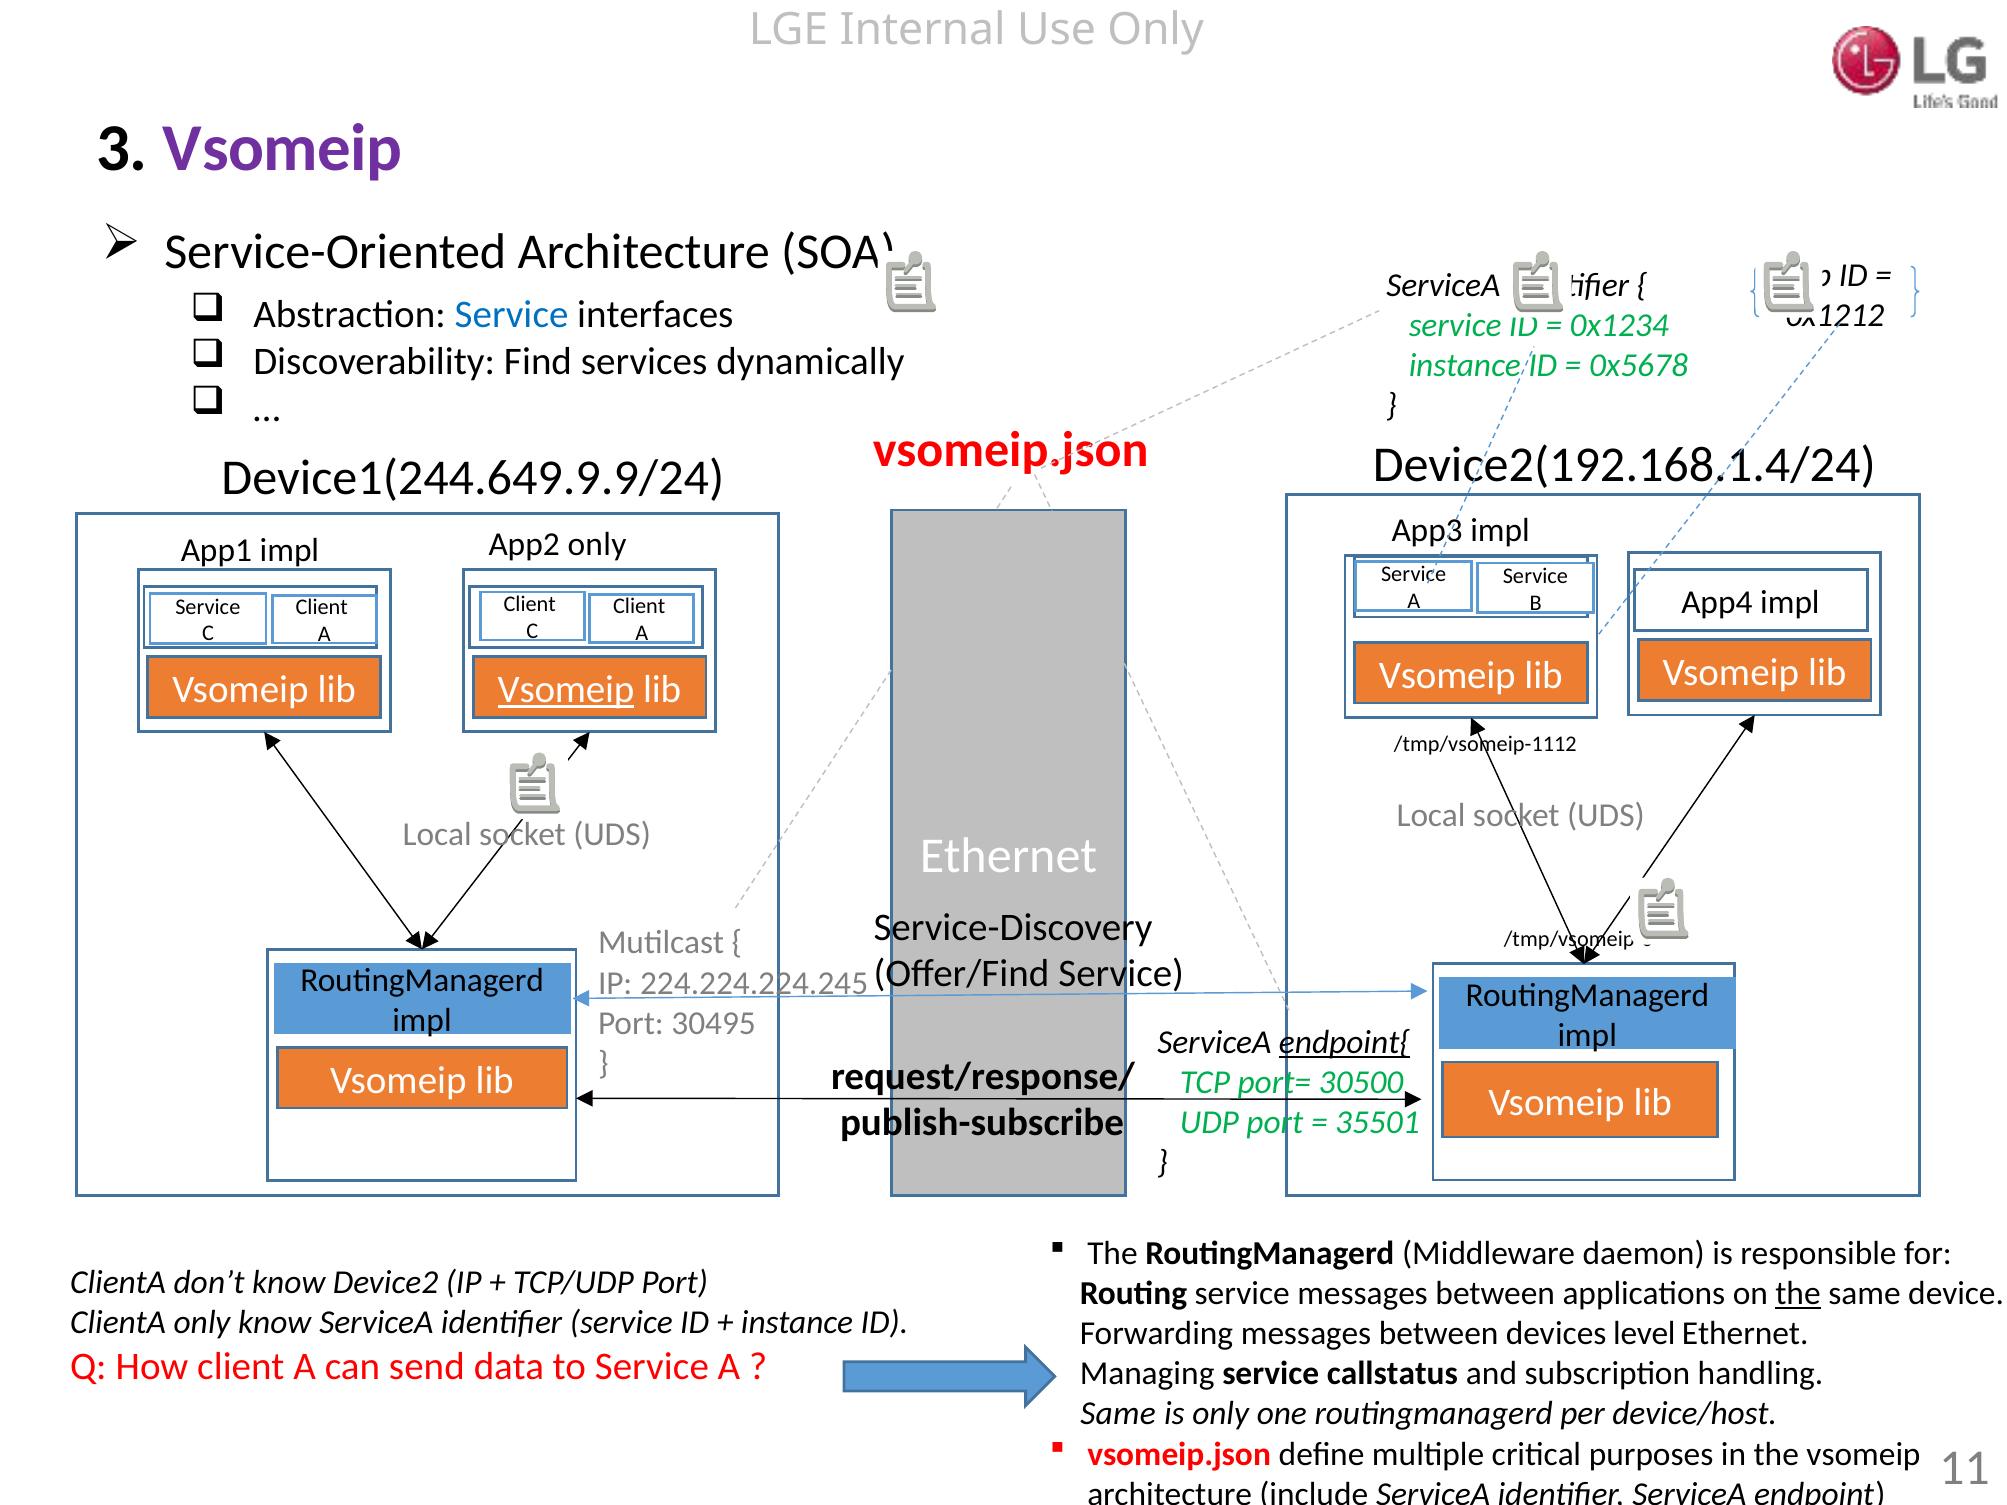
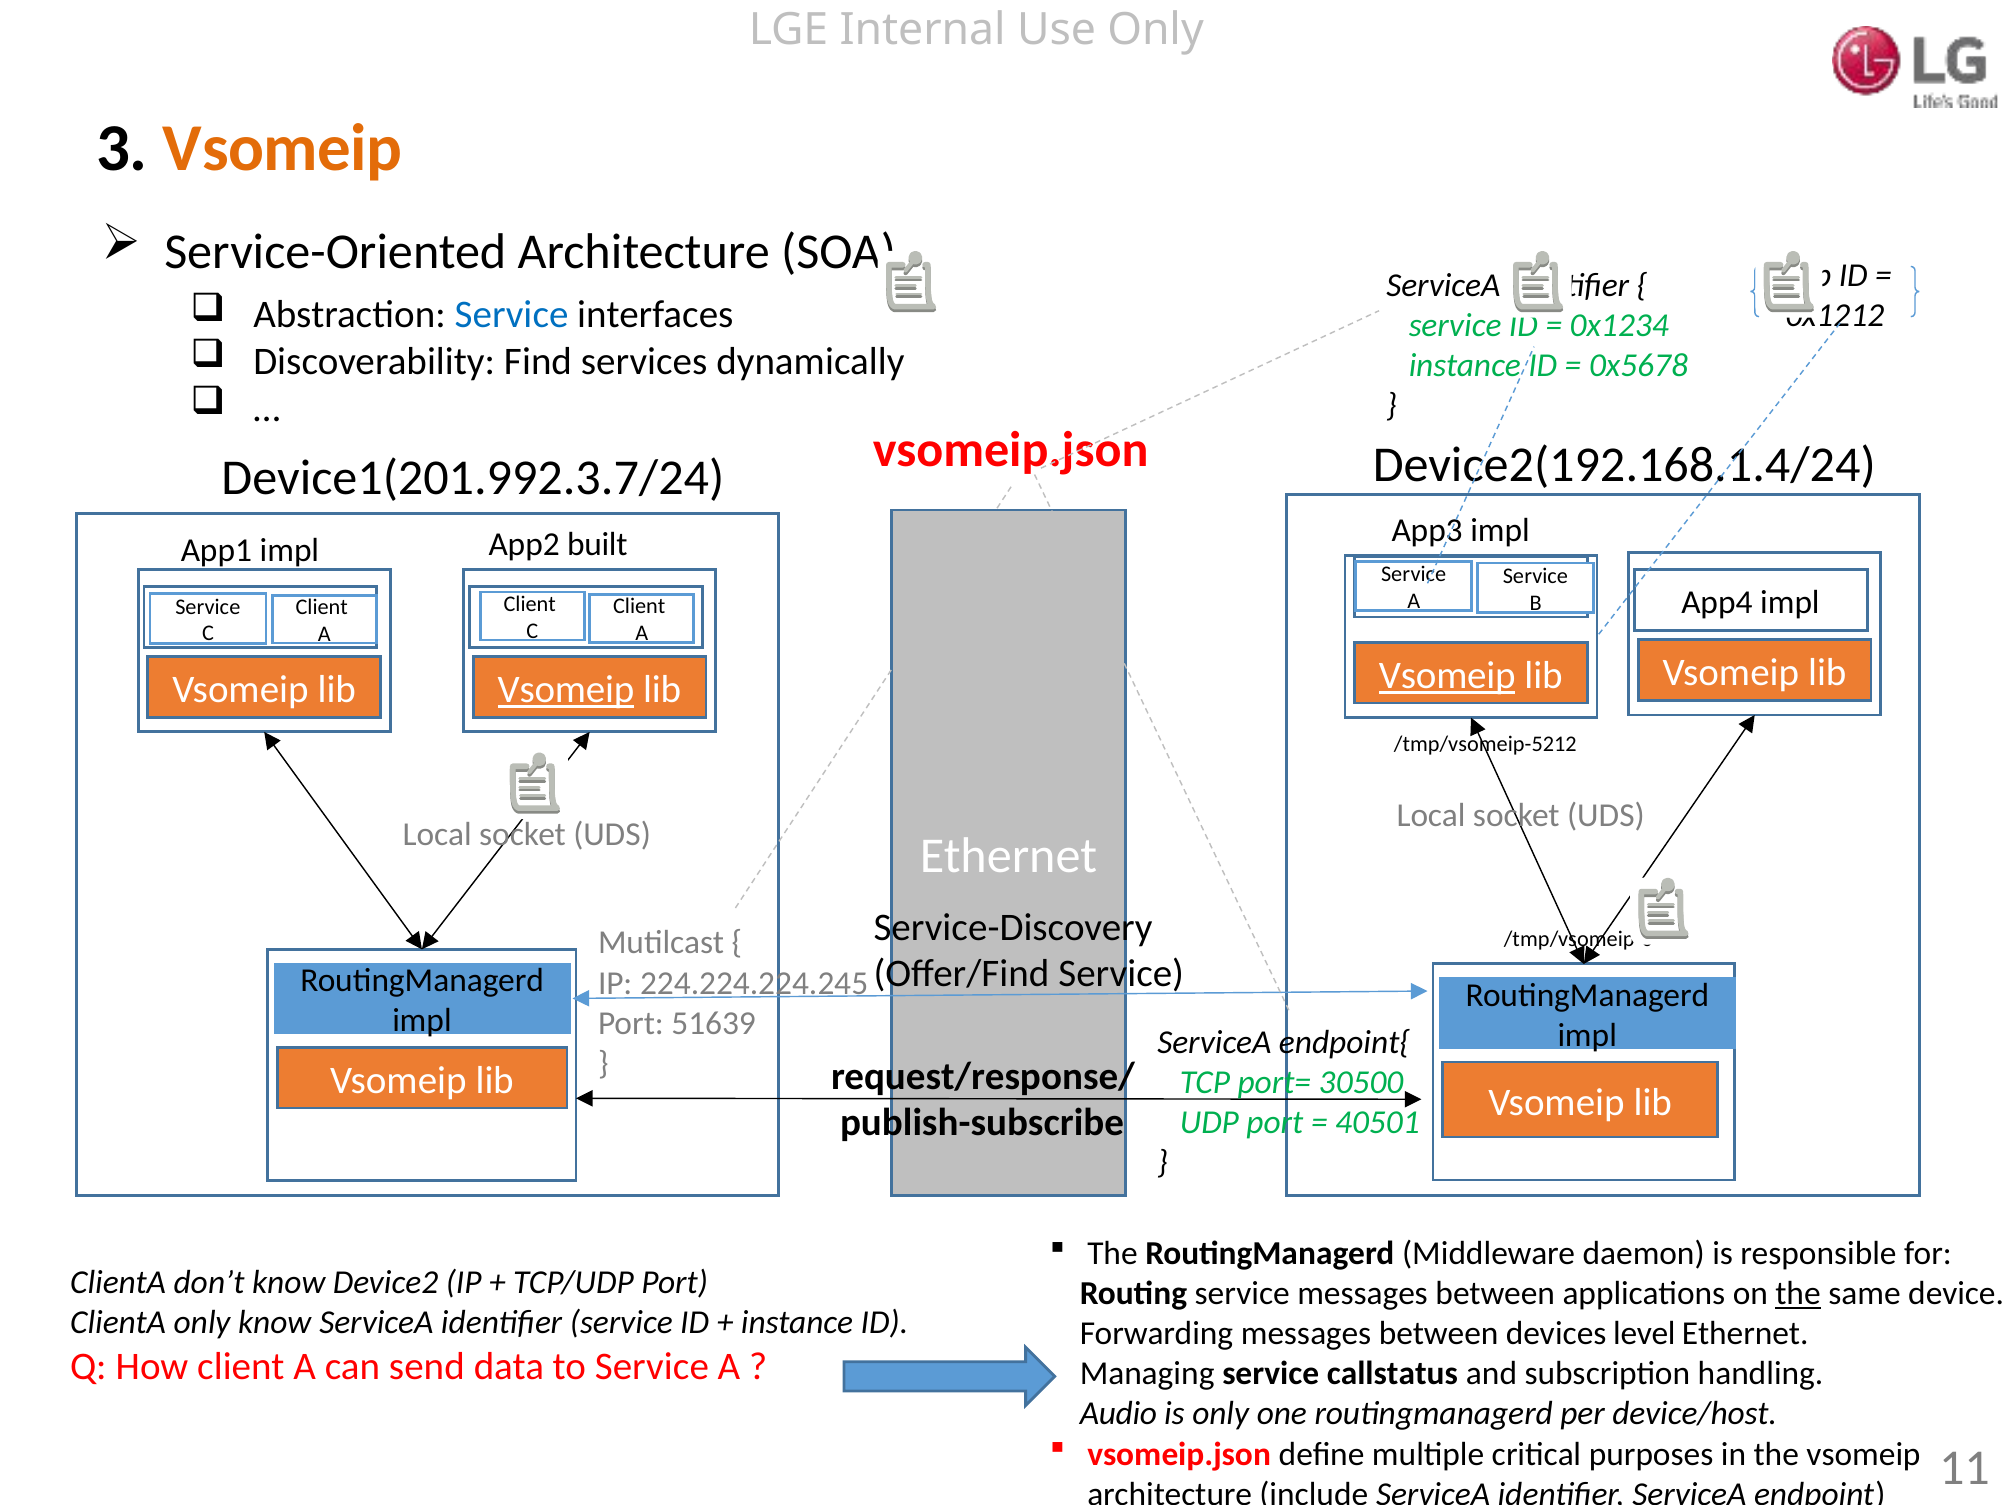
Vsomeip at (283, 148) colour: purple -> orange
Device1(244.649.9.9/24: Device1(244.649.9.9/24 -> Device1(201.992.3.7/24
App2 only: only -> built
Vsomeip at (1447, 676) underline: none -> present
/tmp/vsomeip-1112: /tmp/vsomeip-1112 -> /tmp/vsomeip-5212
30495: 30495 -> 51639
endpoint{ underline: present -> none
35501: 35501 -> 40501
Same at (1118, 1414): Same -> Audio
